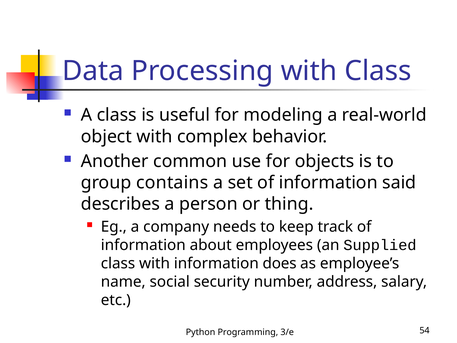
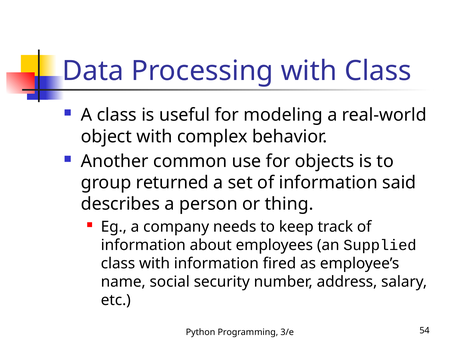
contains: contains -> returned
does: does -> fired
